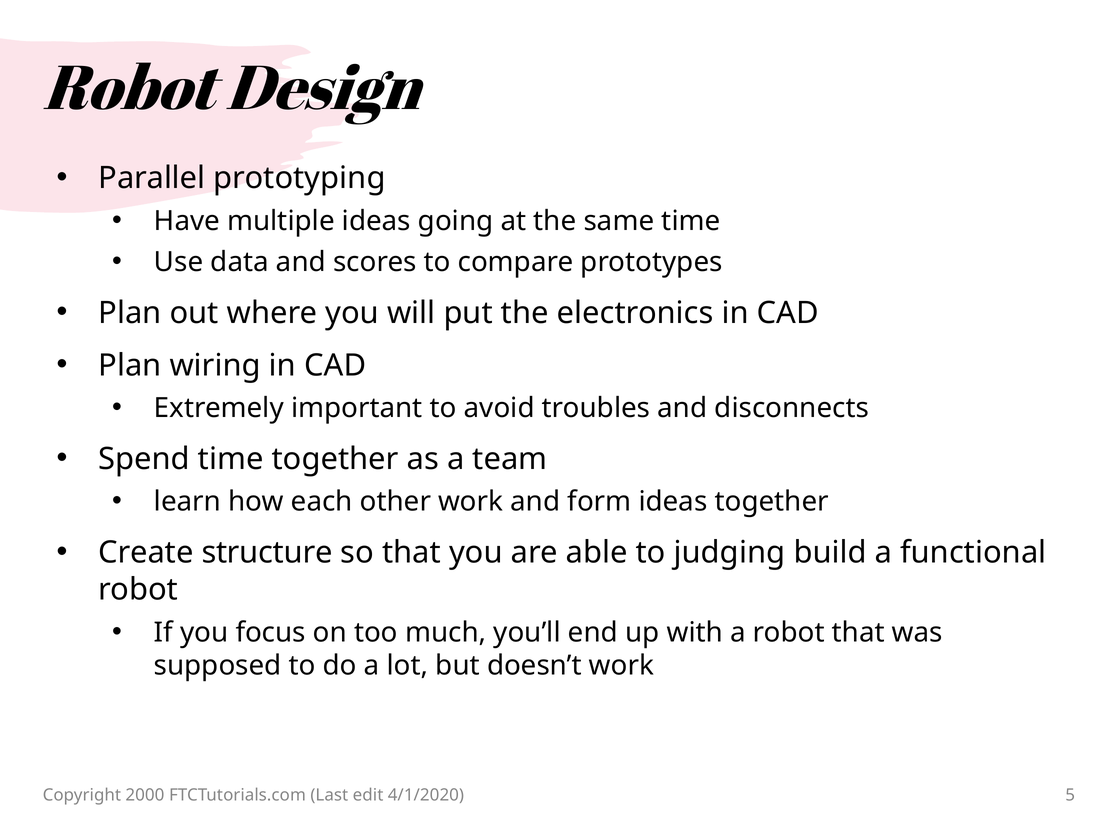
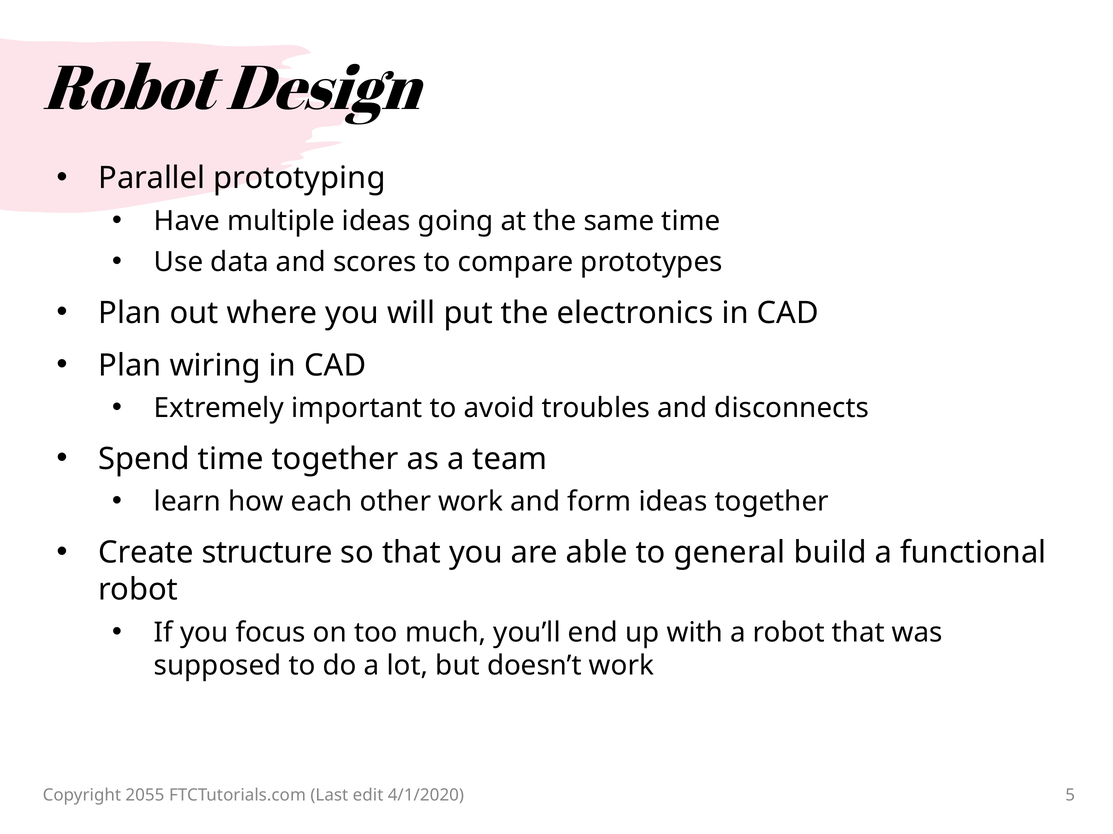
judging: judging -> general
2000: 2000 -> 2055
